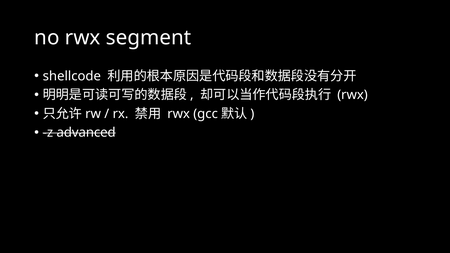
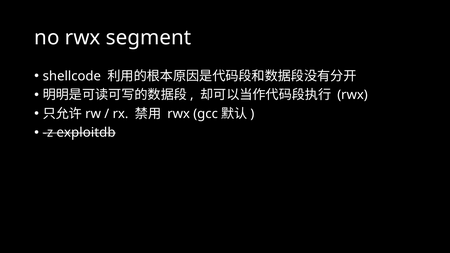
advanced: advanced -> exploitdb
